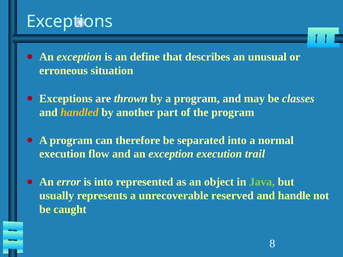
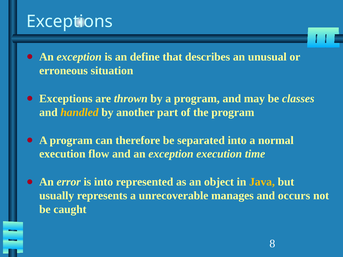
trail: trail -> time
Java colour: light green -> yellow
reserved: reserved -> manages
handle: handle -> occurs
